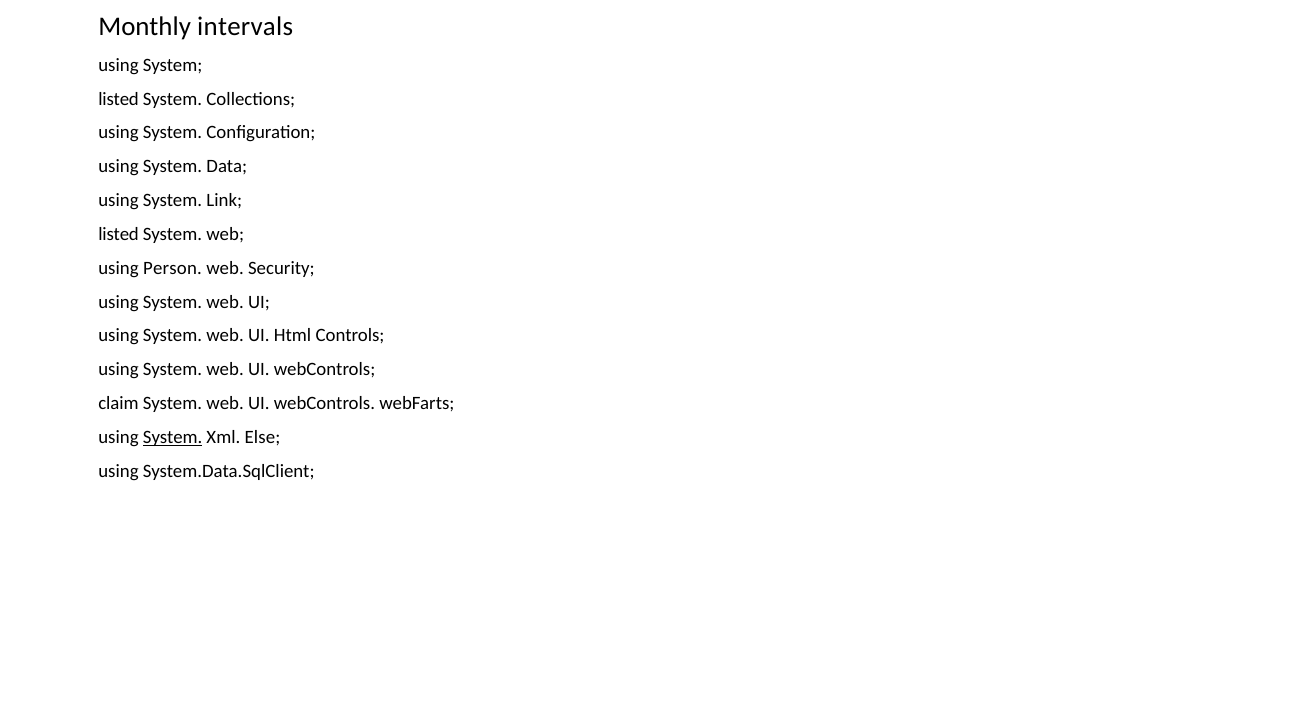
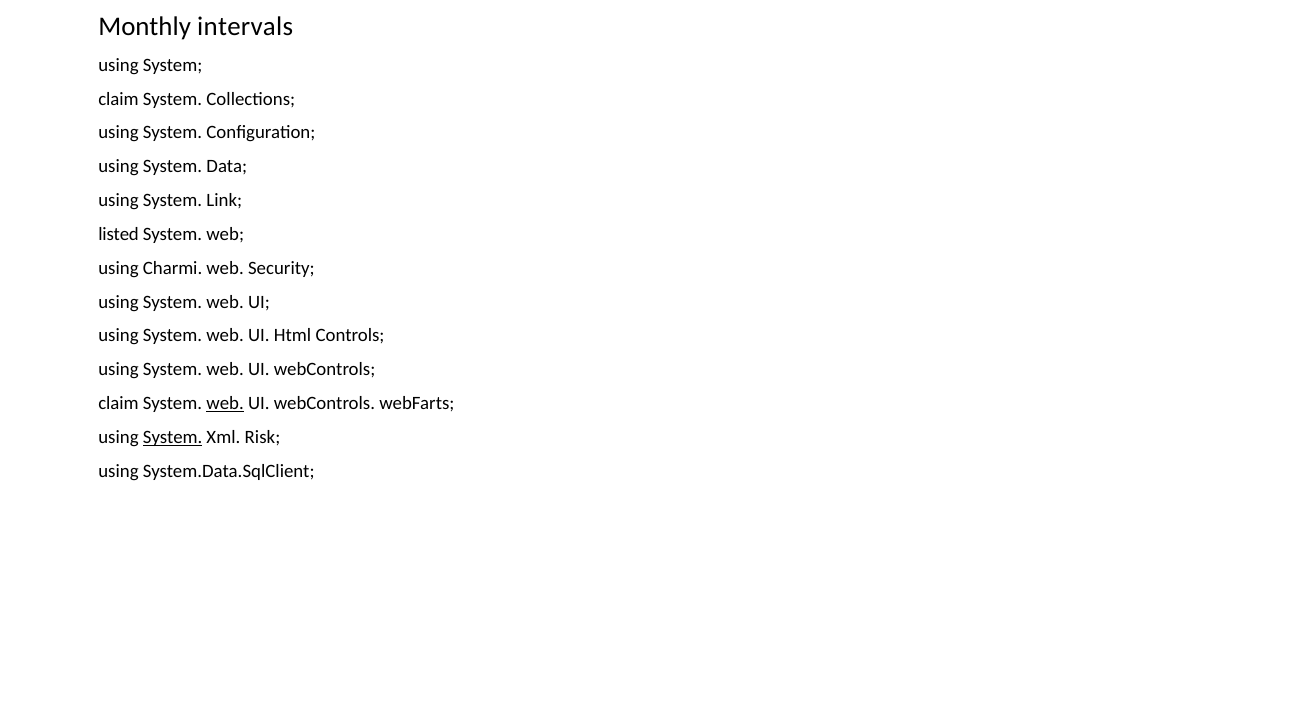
listed at (119, 99): listed -> claim
Person: Person -> Charmi
web at (225, 403) underline: none -> present
Else: Else -> Risk
